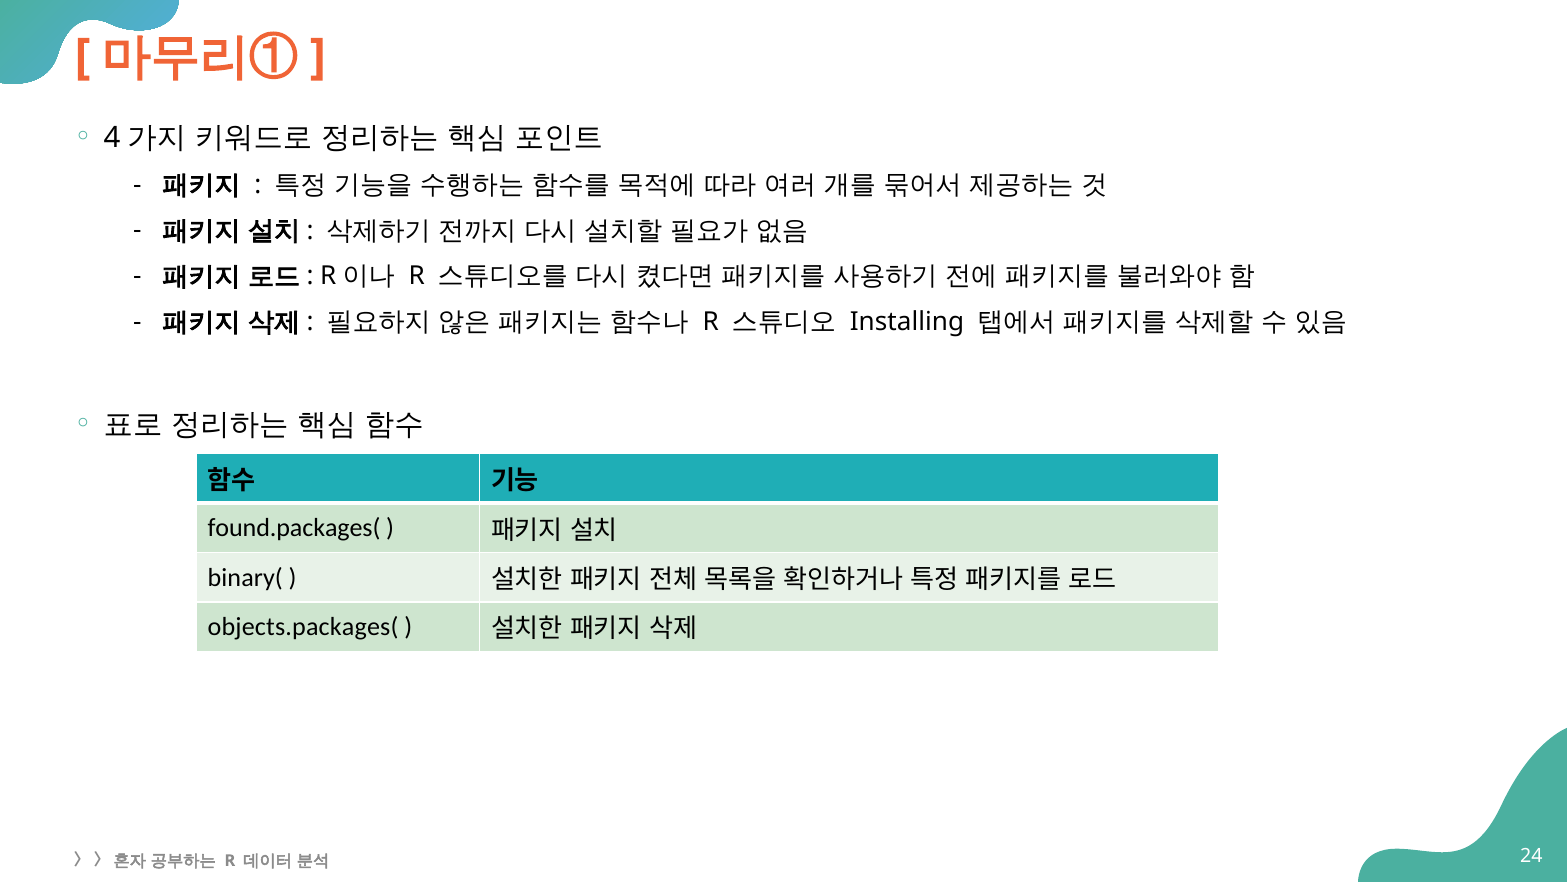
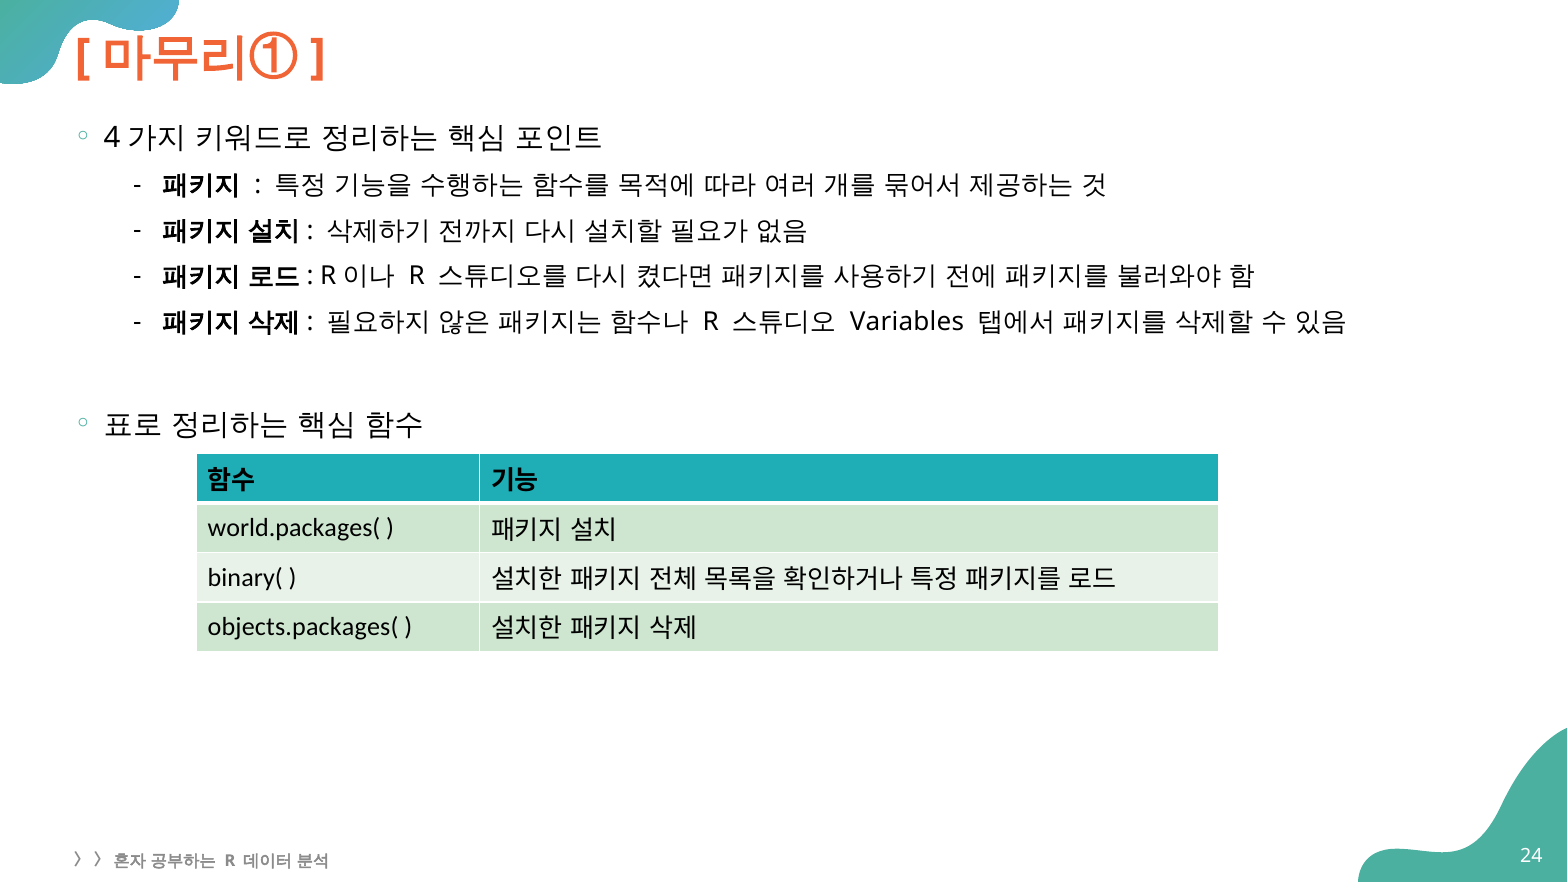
Installing: Installing -> Variables
found.packages(: found.packages( -> world.packages(
